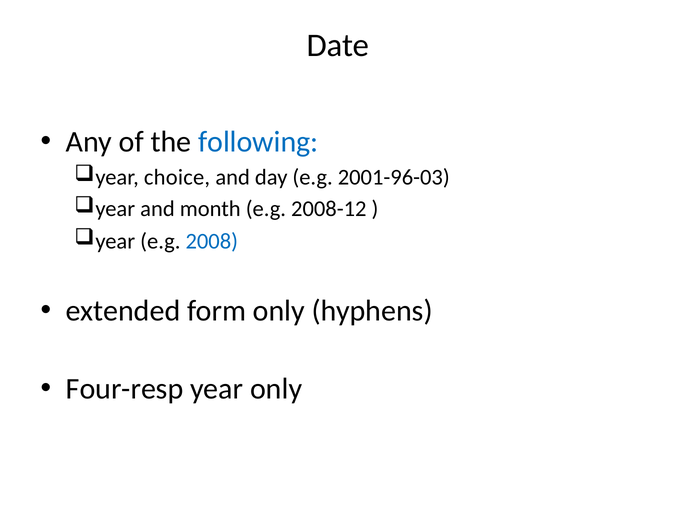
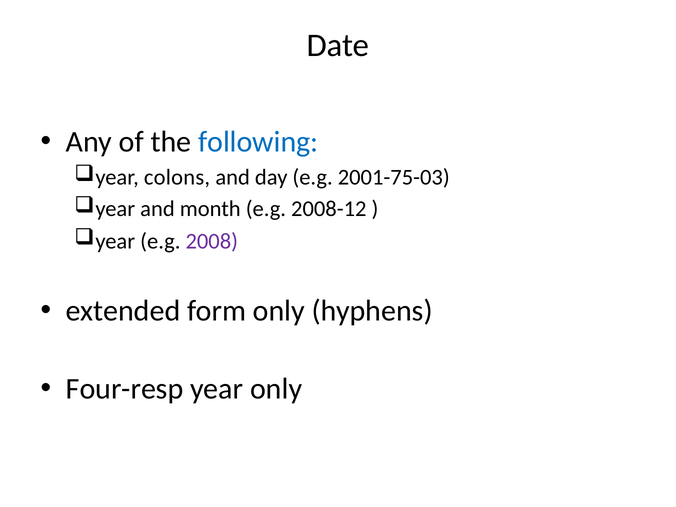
choice: choice -> colons
2001-96-03: 2001-96-03 -> 2001-75-03
2008 colour: blue -> purple
